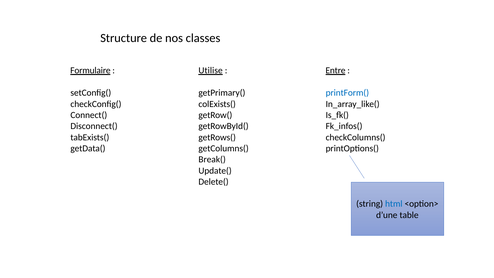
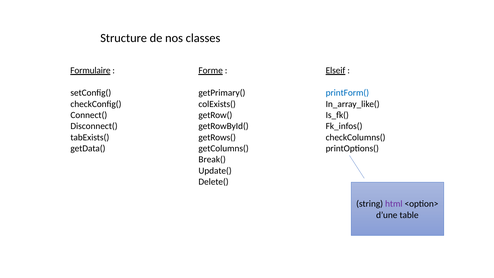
Utilise: Utilise -> Forme
Entre: Entre -> Elseif
html colour: blue -> purple
